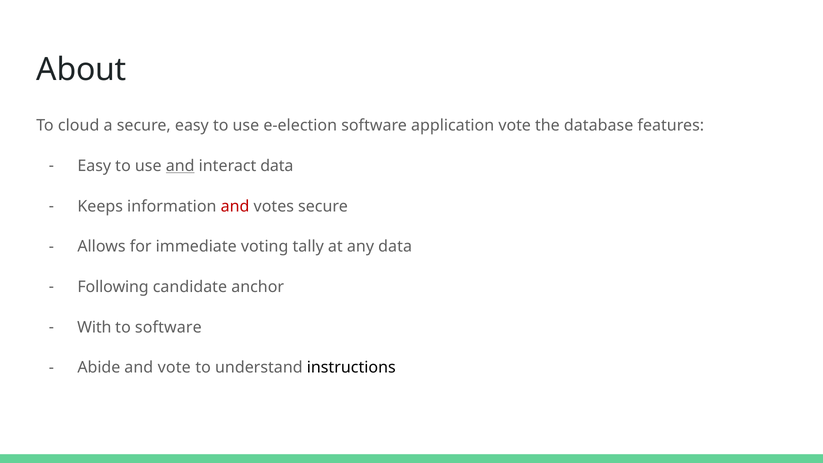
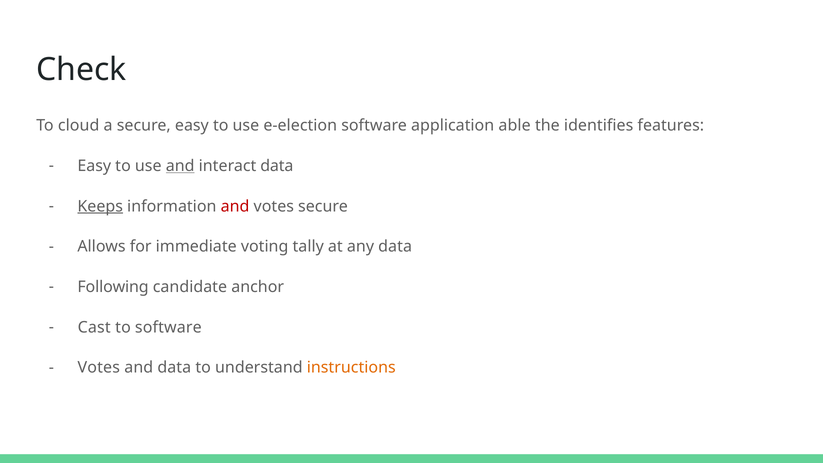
About: About -> Check
application vote: vote -> able
database: database -> identifies
Keeps underline: none -> present
With: With -> Cast
Abide at (99, 368): Abide -> Votes
and vote: vote -> data
instructions colour: black -> orange
